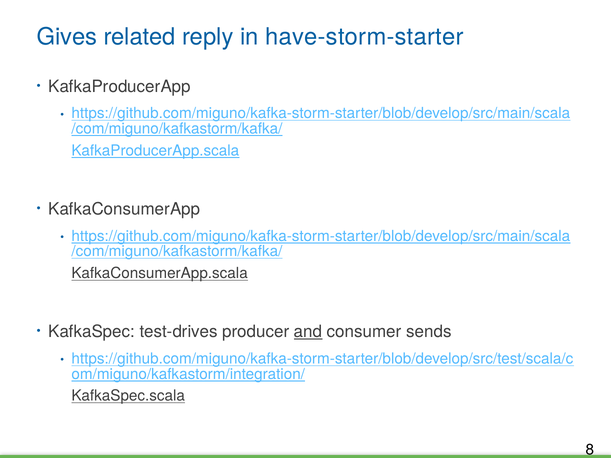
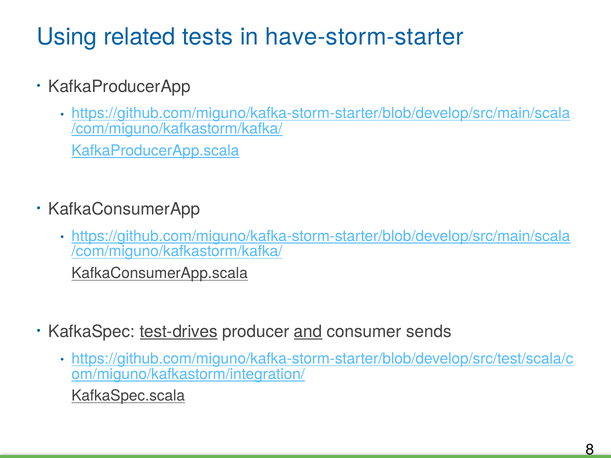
Gives: Gives -> Using
reply: reply -> tests
test-drives underline: none -> present
